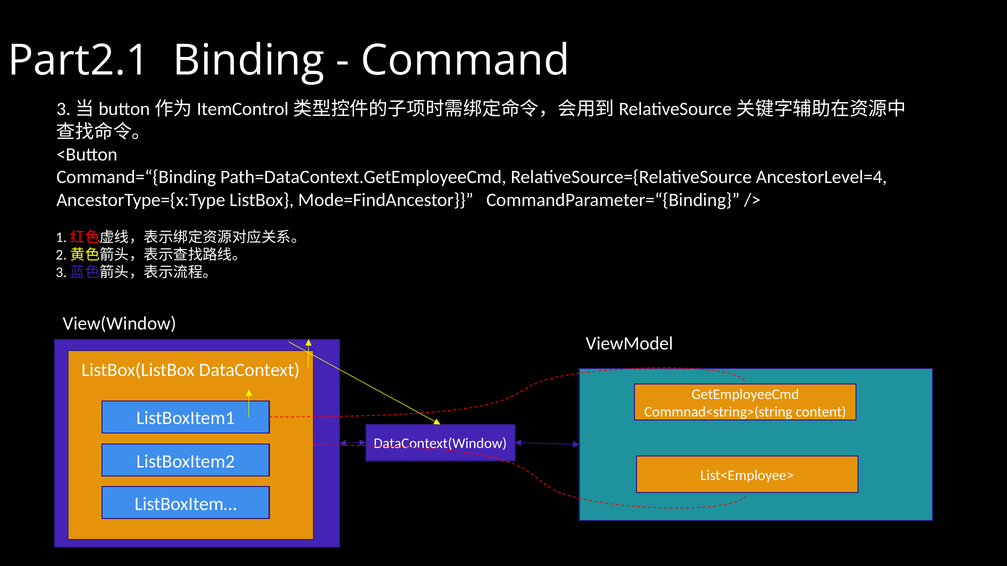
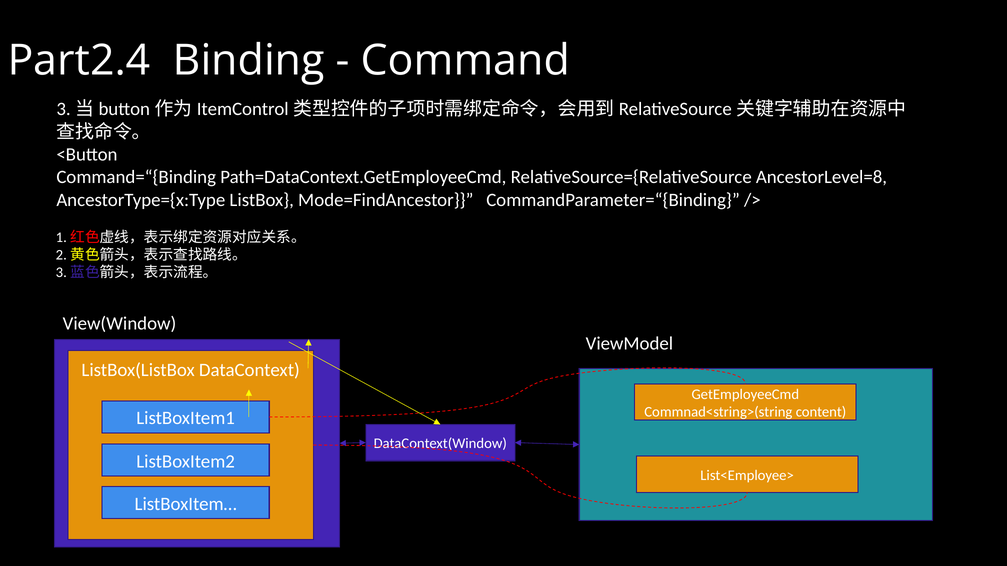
Part2.1: Part2.1 -> Part2.4
AncestorLevel=4: AncestorLevel=4 -> AncestorLevel=8
